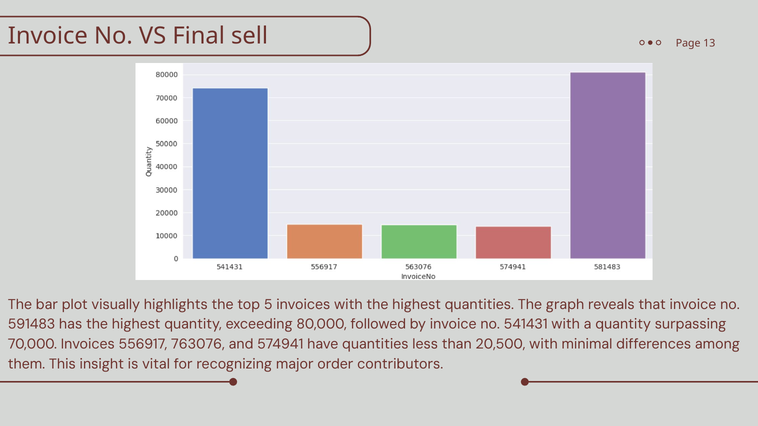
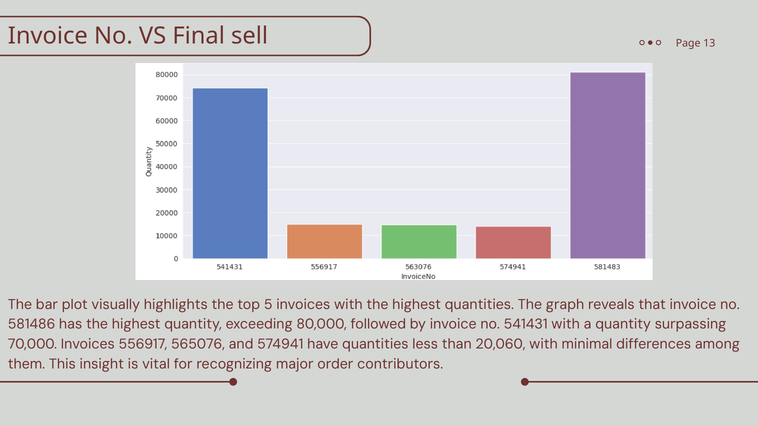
591483: 591483 -> 581486
763076: 763076 -> 565076
20,500: 20,500 -> 20,060
